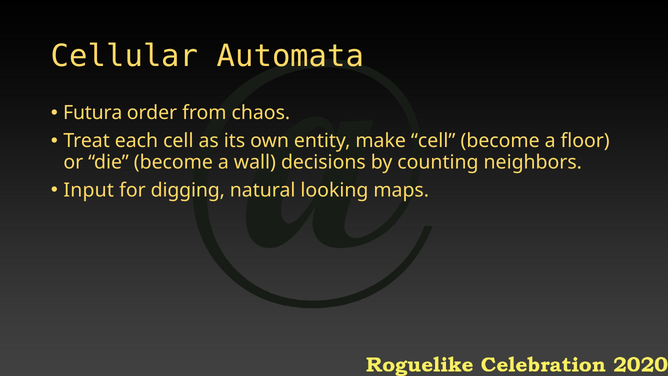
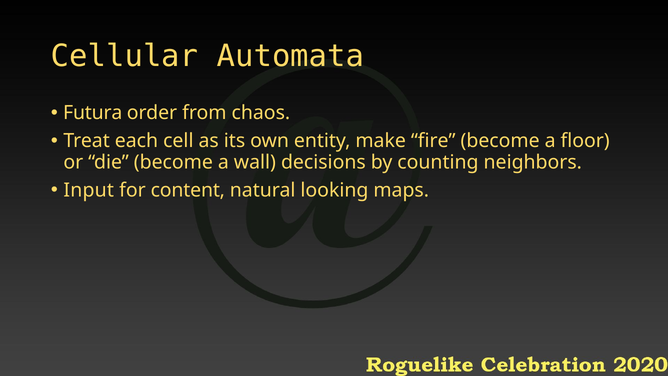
make cell: cell -> fire
digging: digging -> content
